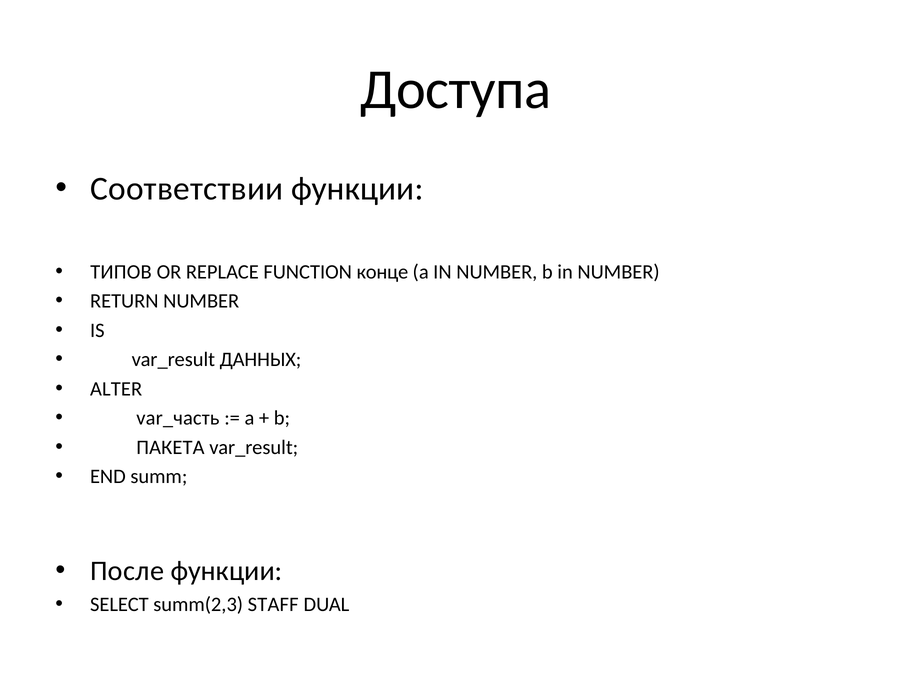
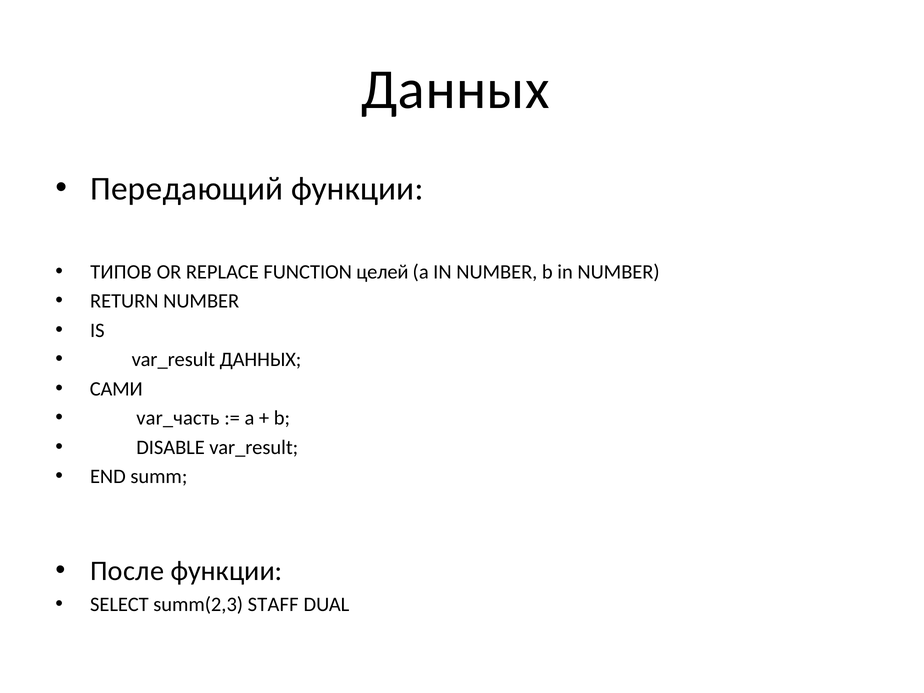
Доступа at (456, 89): Доступа -> Данных
Соответствии: Соответствии -> Передающий
конце: конце -> целей
ALTER: ALTER -> САМИ
ПАКЕТА: ПАКЕТА -> DISABLE
